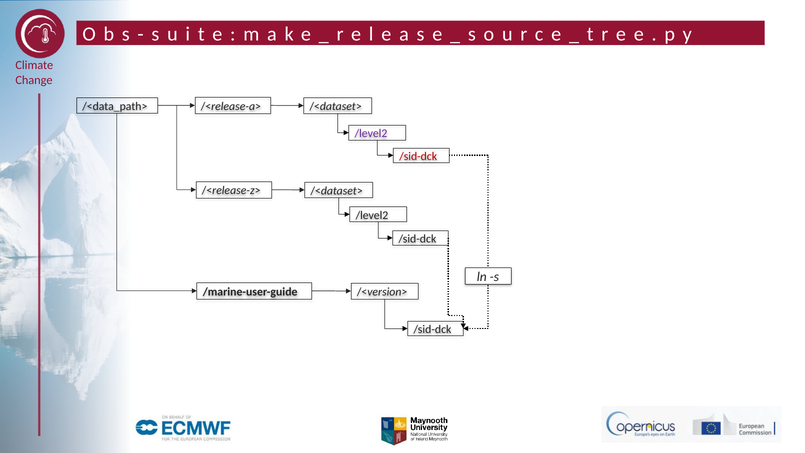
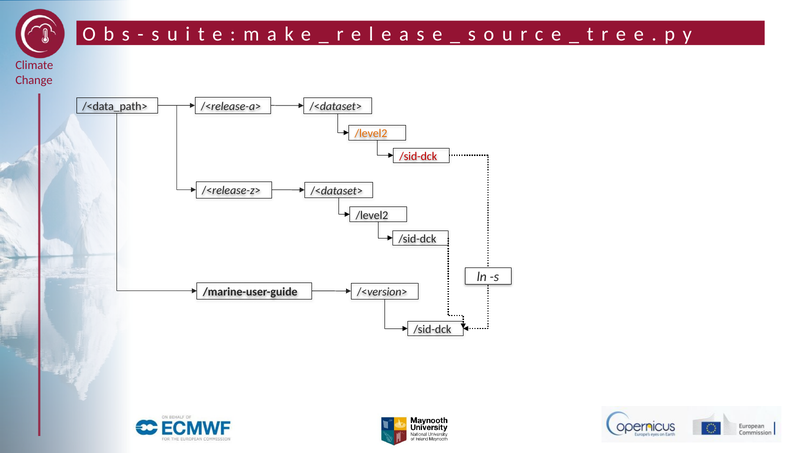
/level2 at (371, 133) colour: purple -> orange
